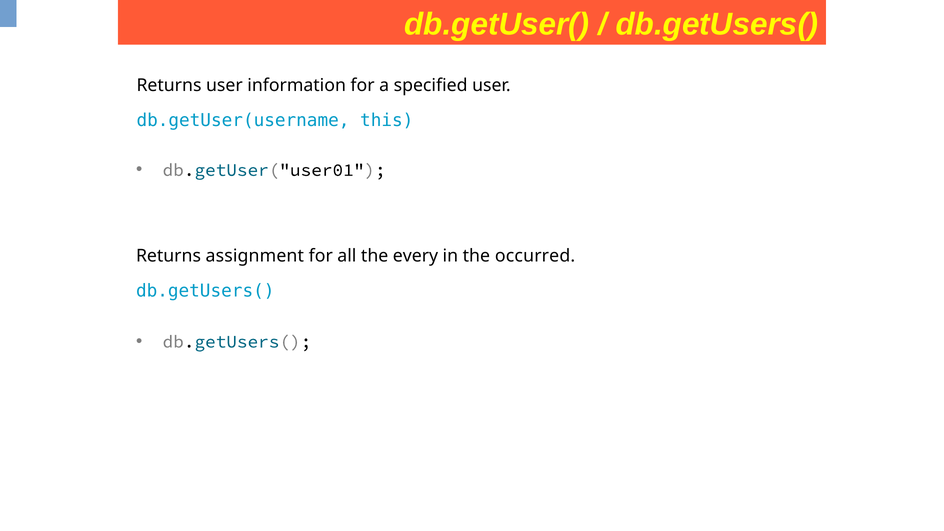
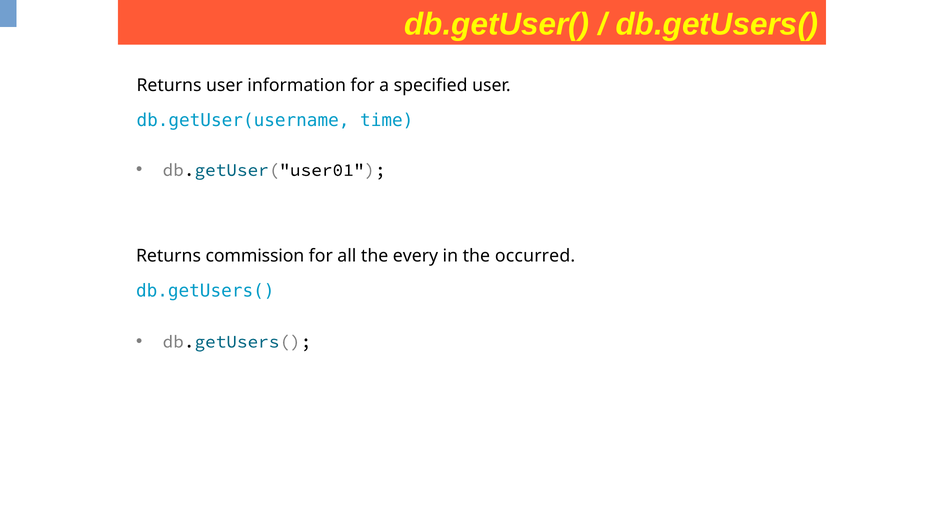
this: this -> time
assignment: assignment -> commission
